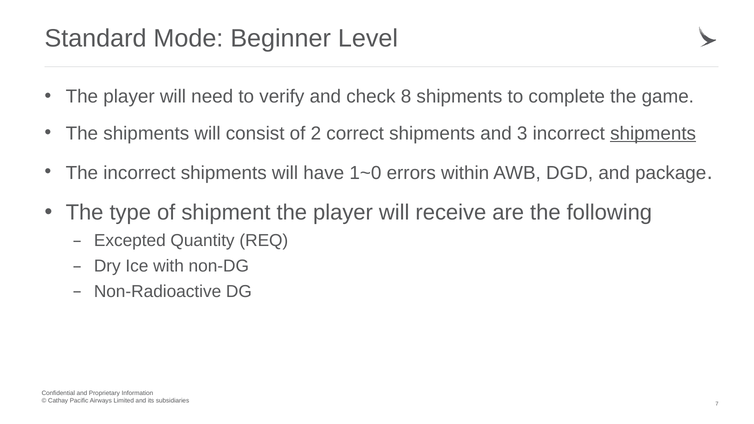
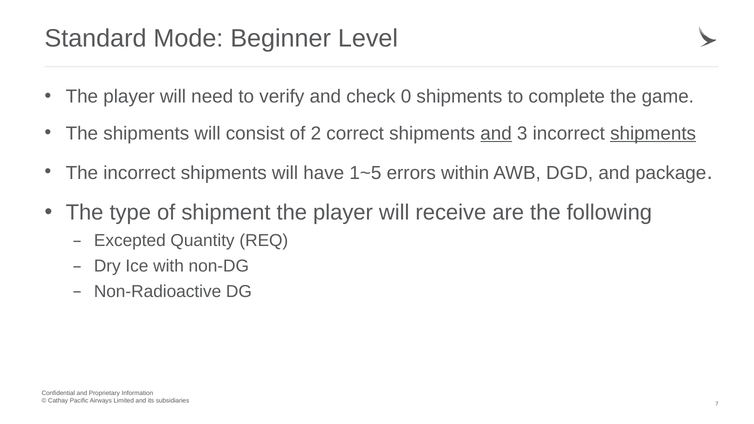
8: 8 -> 0
and at (496, 133) underline: none -> present
1~0: 1~0 -> 1~5
